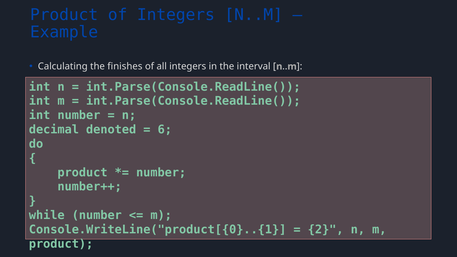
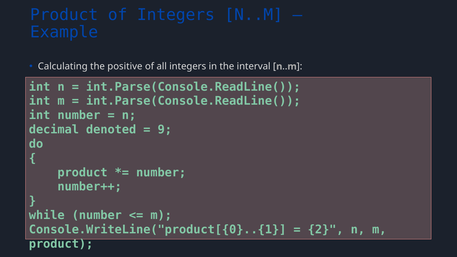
finishes: finishes -> positive
6: 6 -> 9
